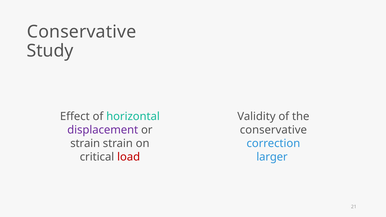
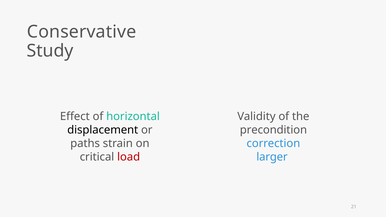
displacement colour: purple -> black
conservative at (273, 130): conservative -> precondition
strain at (85, 143): strain -> paths
